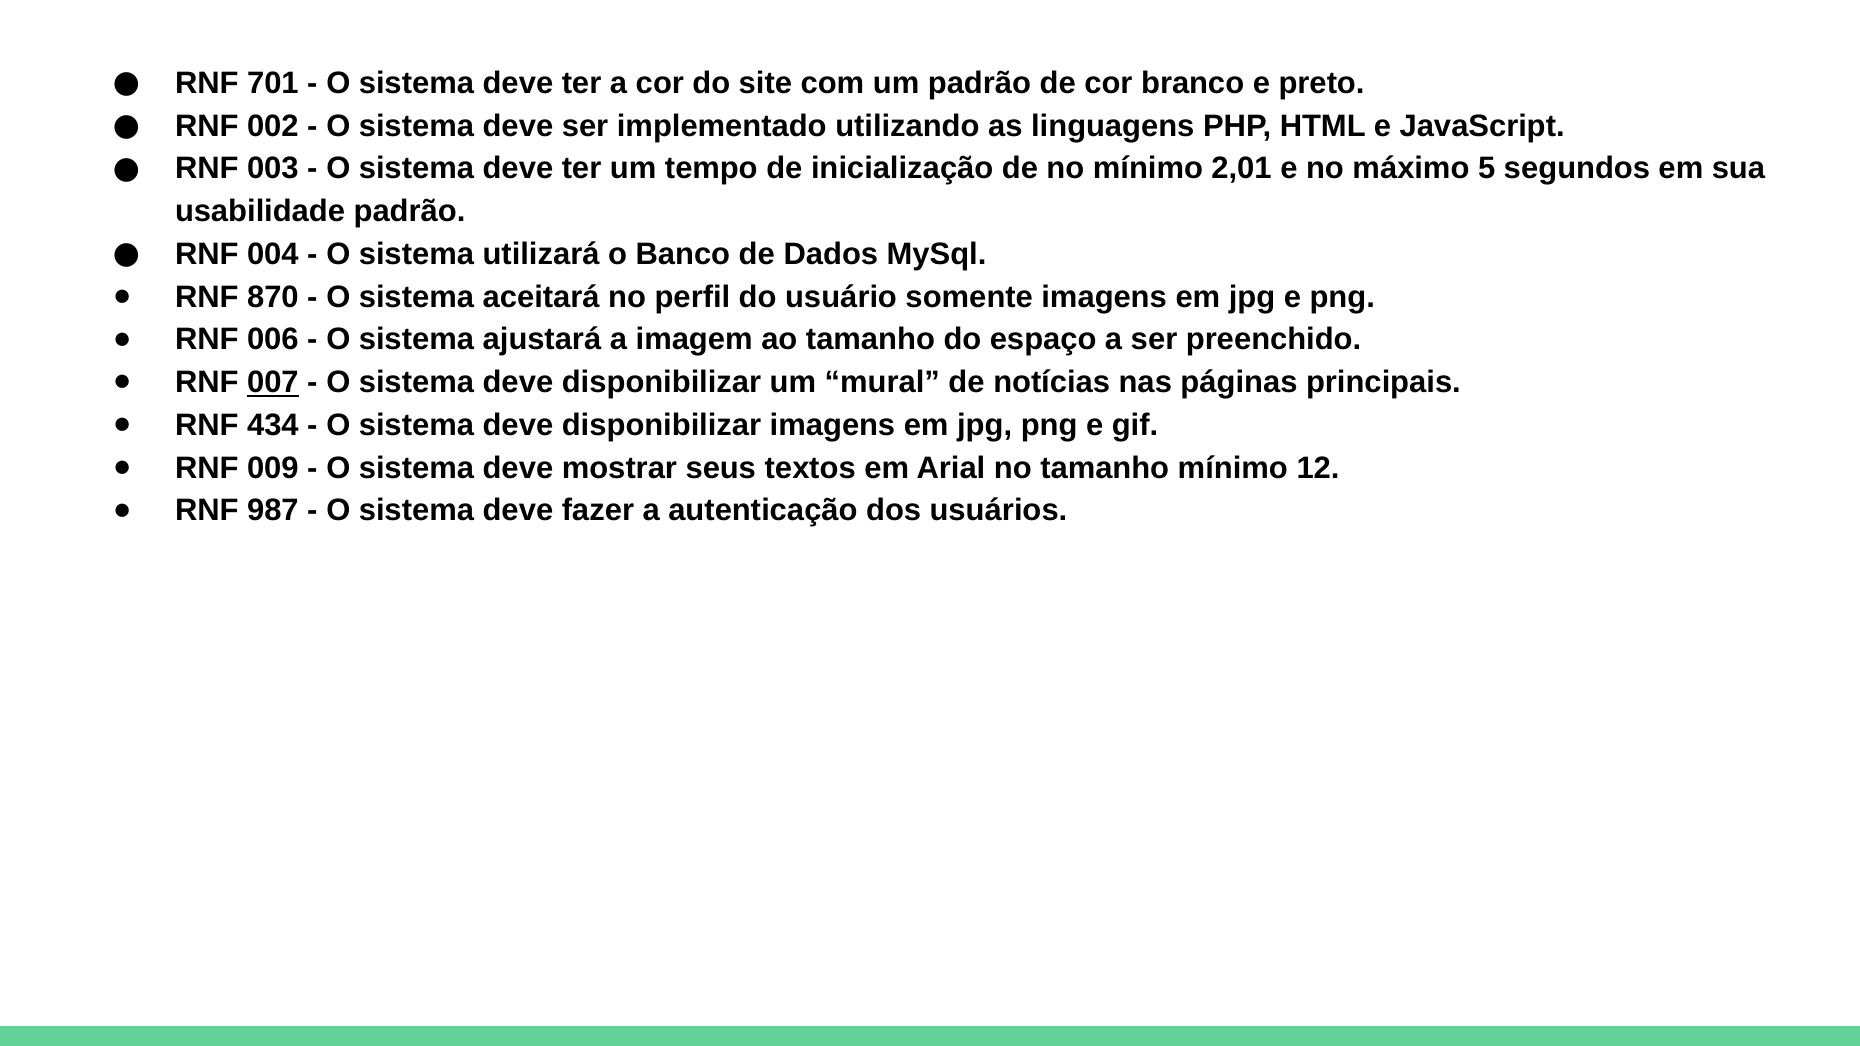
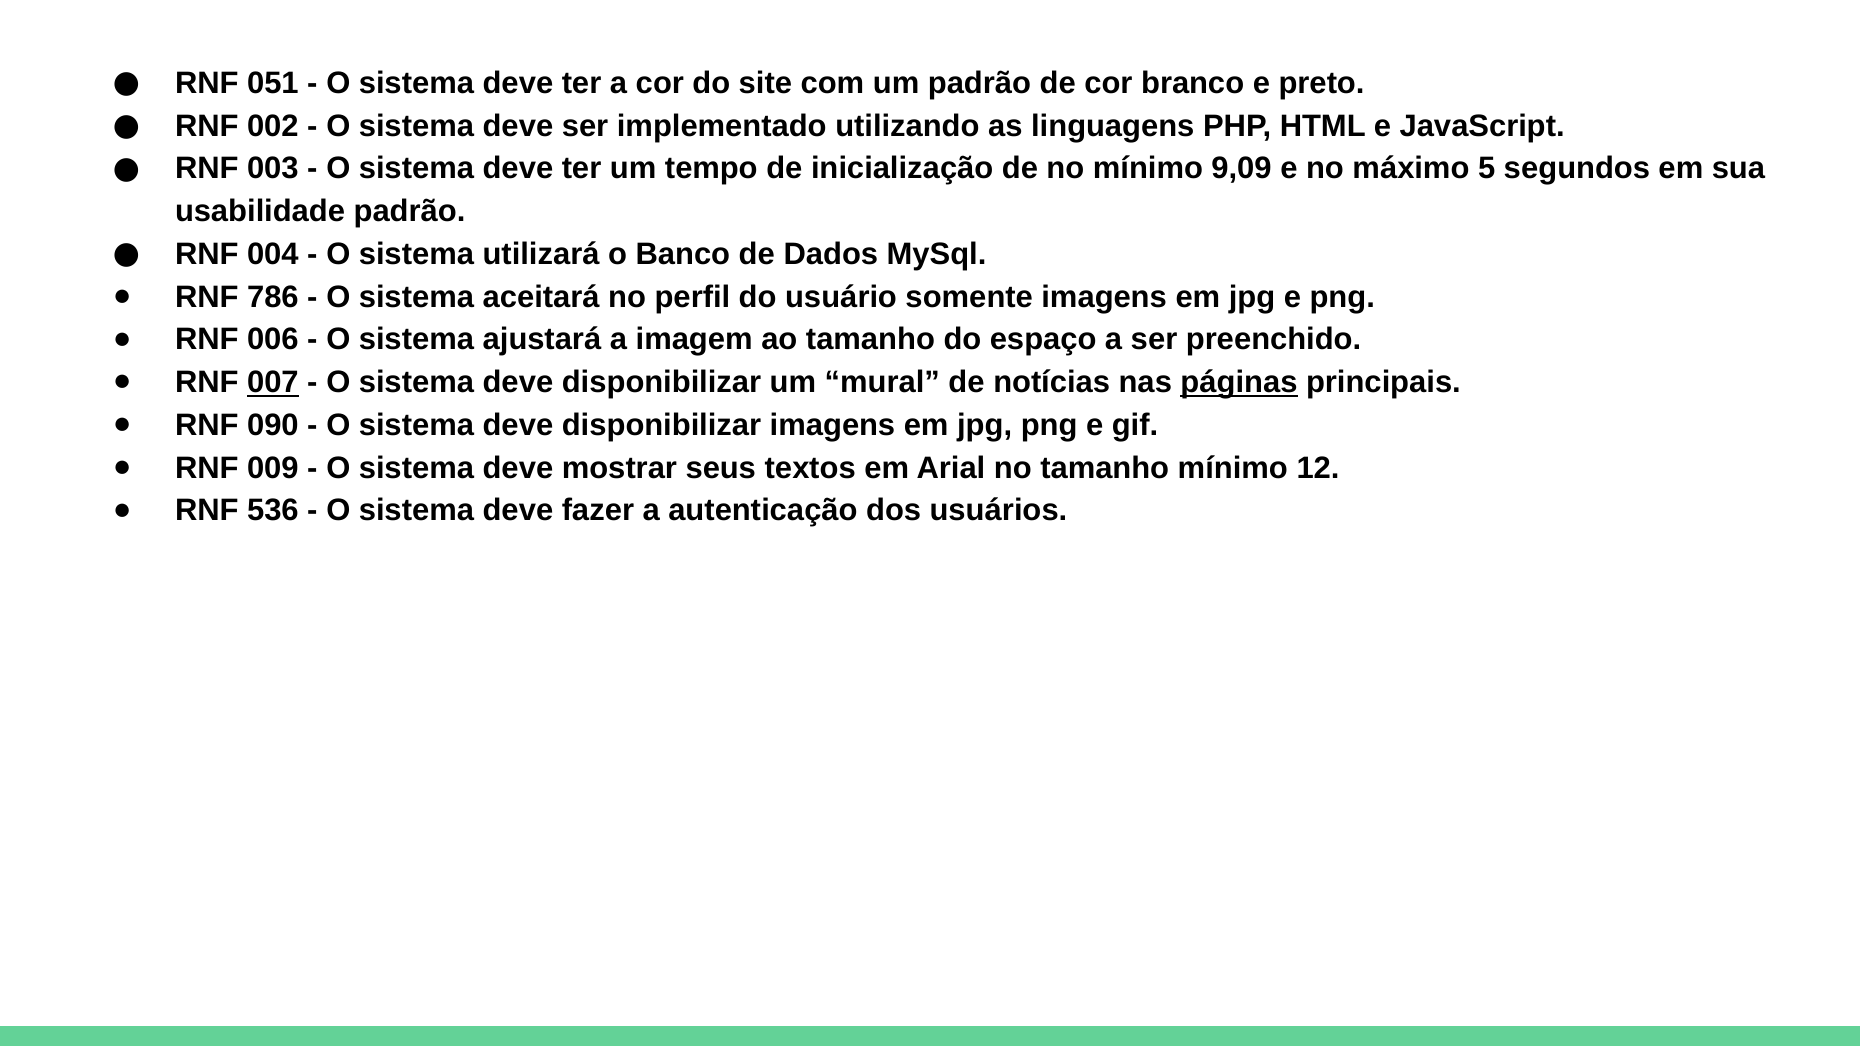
701: 701 -> 051
2,01: 2,01 -> 9,09
870: 870 -> 786
páginas underline: none -> present
434: 434 -> 090
987: 987 -> 536
